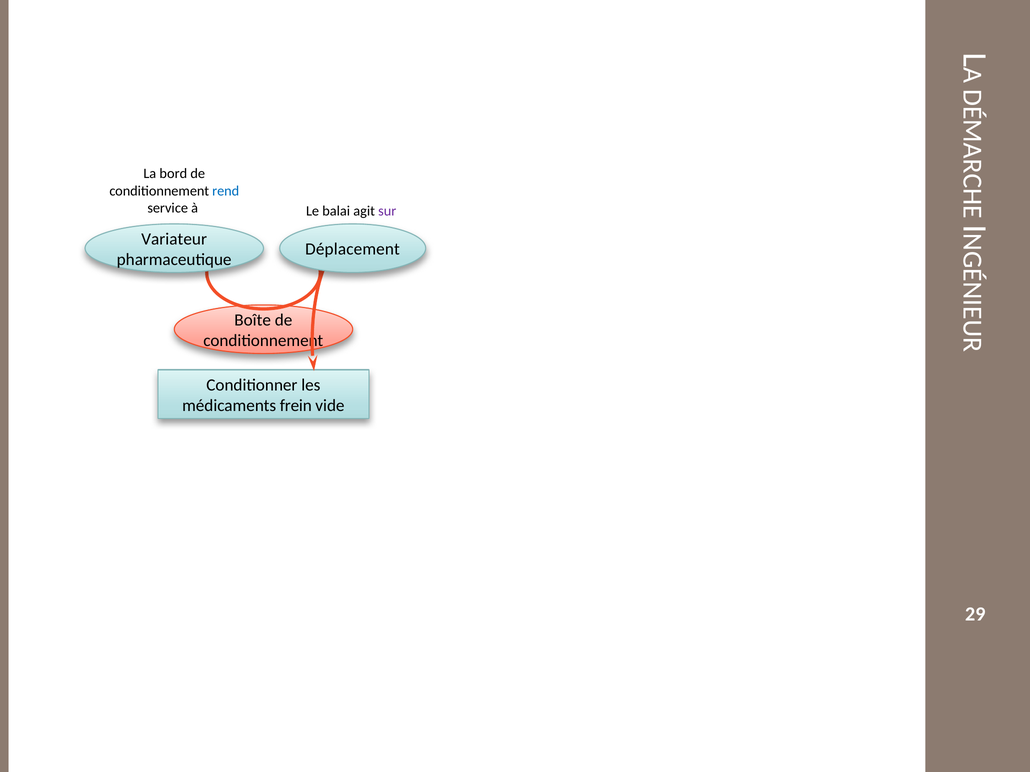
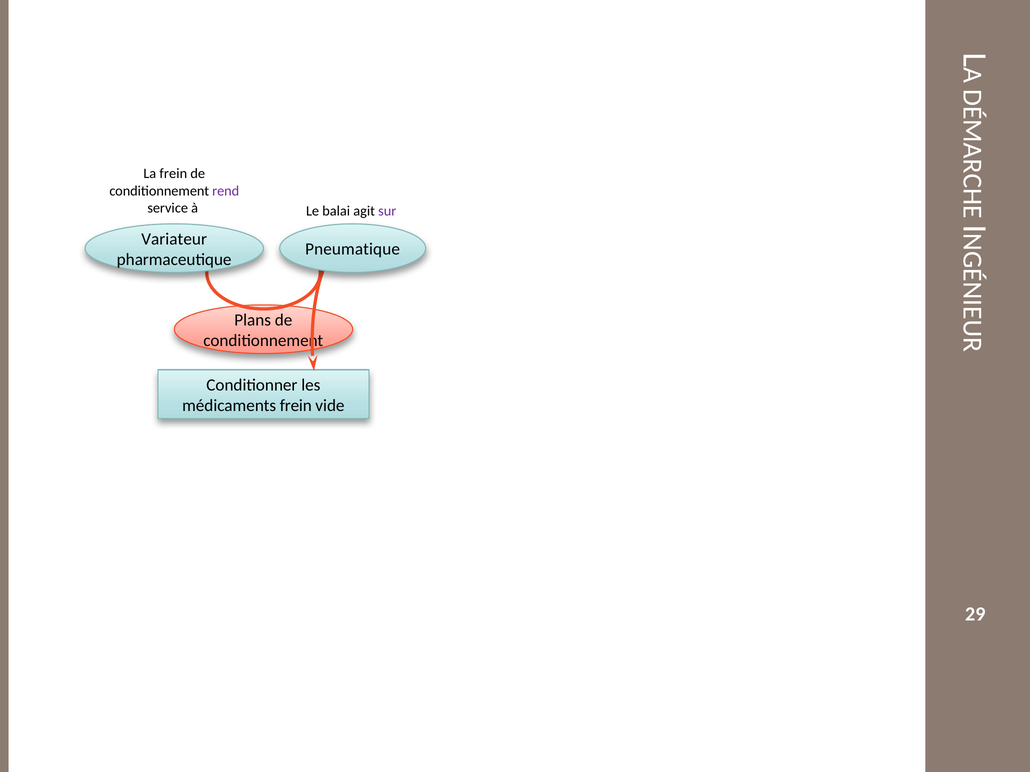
La bord: bord -> frein
rend colour: blue -> purple
Déplacement: Déplacement -> Pneumatique
Boîte: Boîte -> Plans
